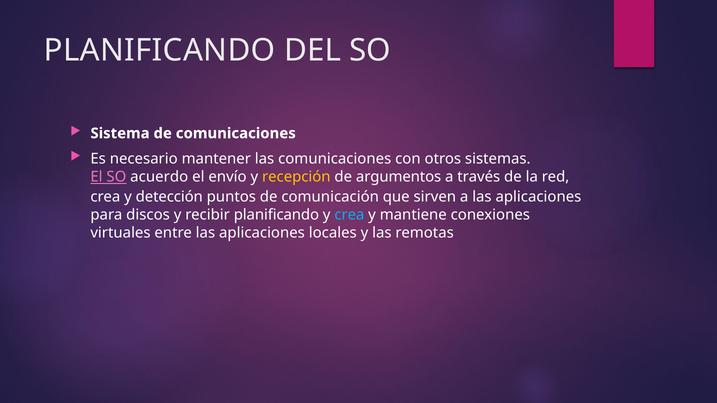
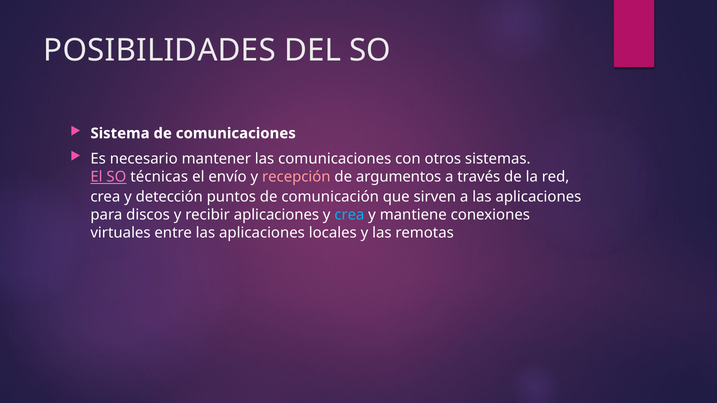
PLANIFICANDO at (160, 50): PLANIFICANDO -> POSIBILIDADES
acuerdo: acuerdo -> técnicas
recepción colour: yellow -> pink
recibir planificando: planificando -> aplicaciones
